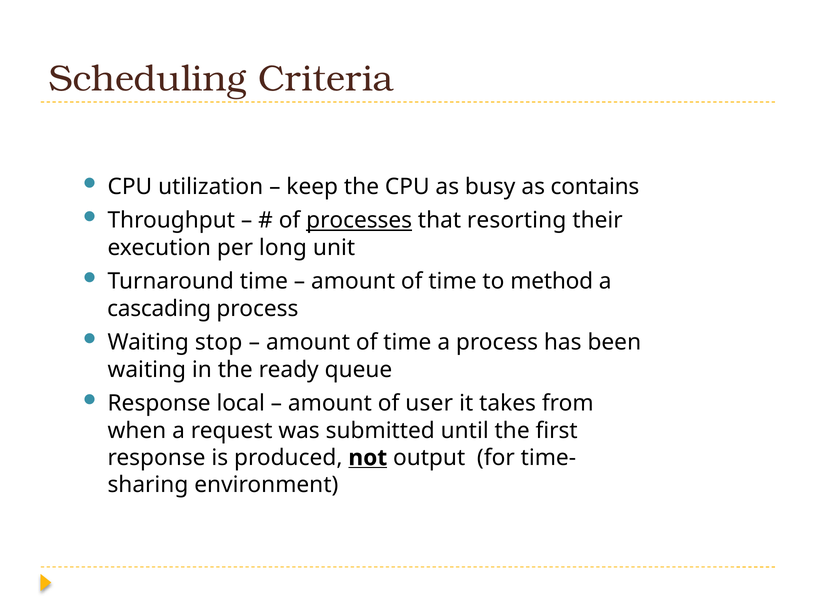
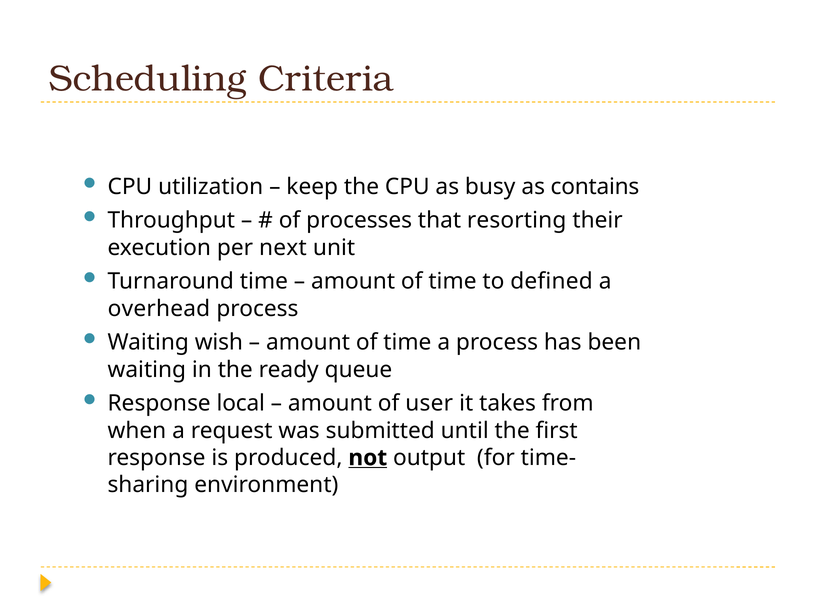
processes underline: present -> none
long: long -> next
method: method -> defined
cascading: cascading -> overhead
stop: stop -> wish
